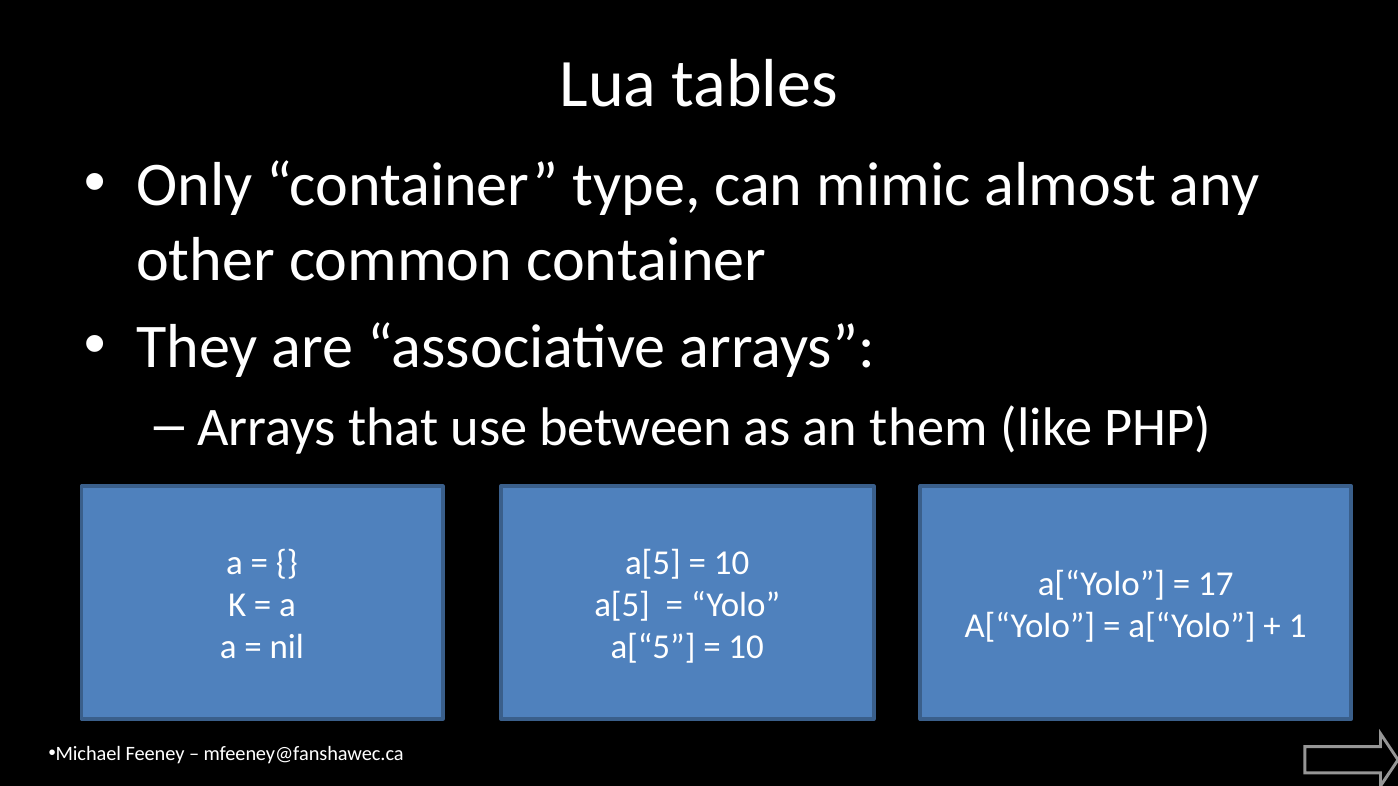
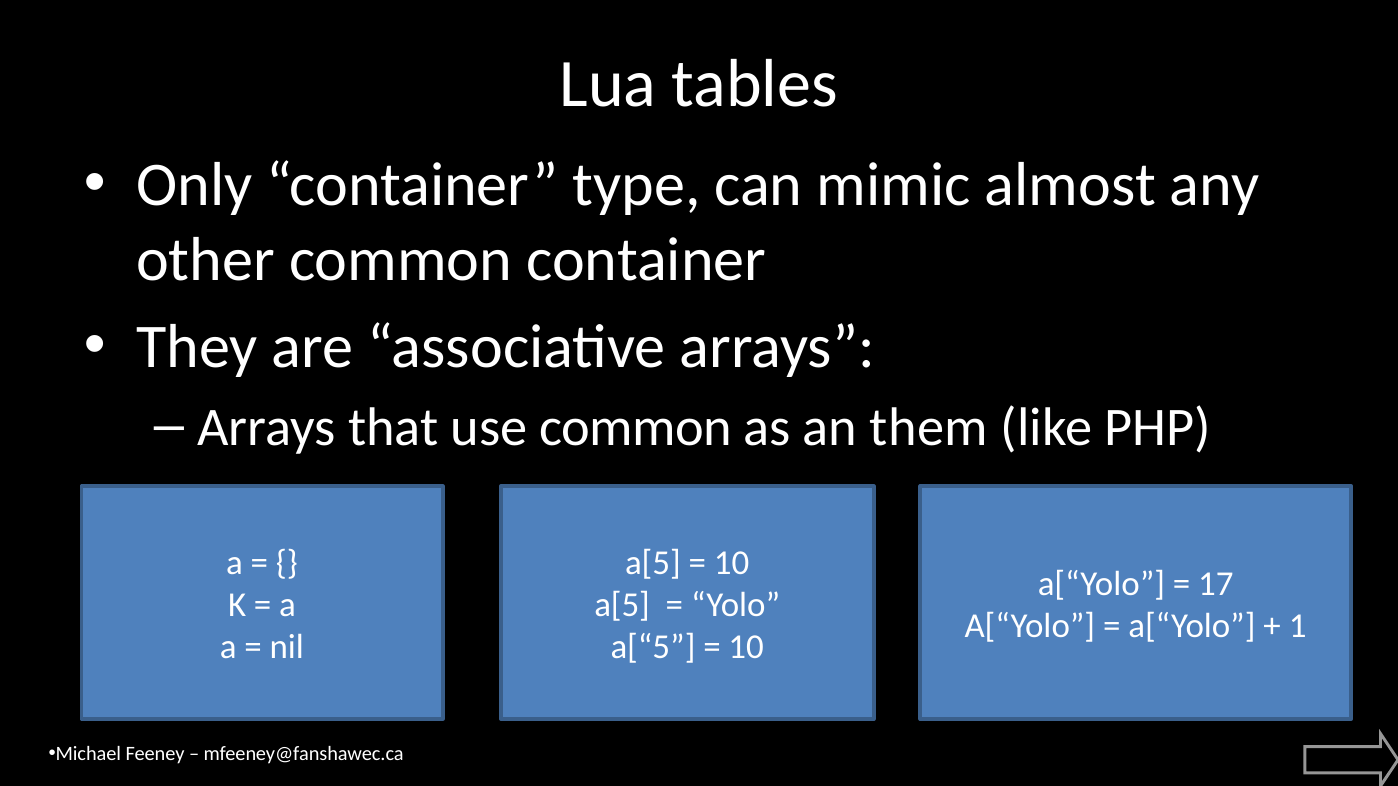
use between: between -> common
